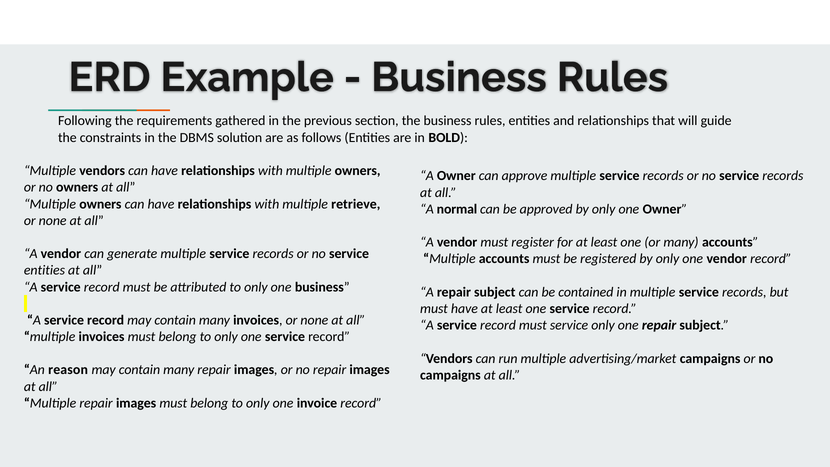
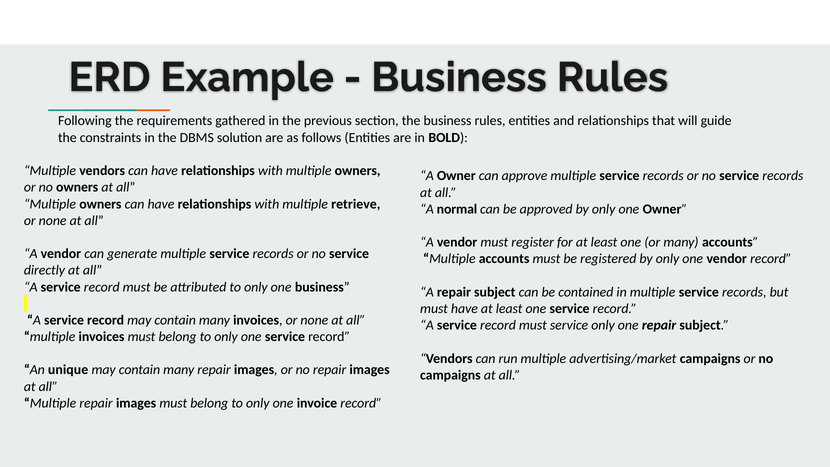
entities at (44, 270): entities -> directly
reason: reason -> unique
